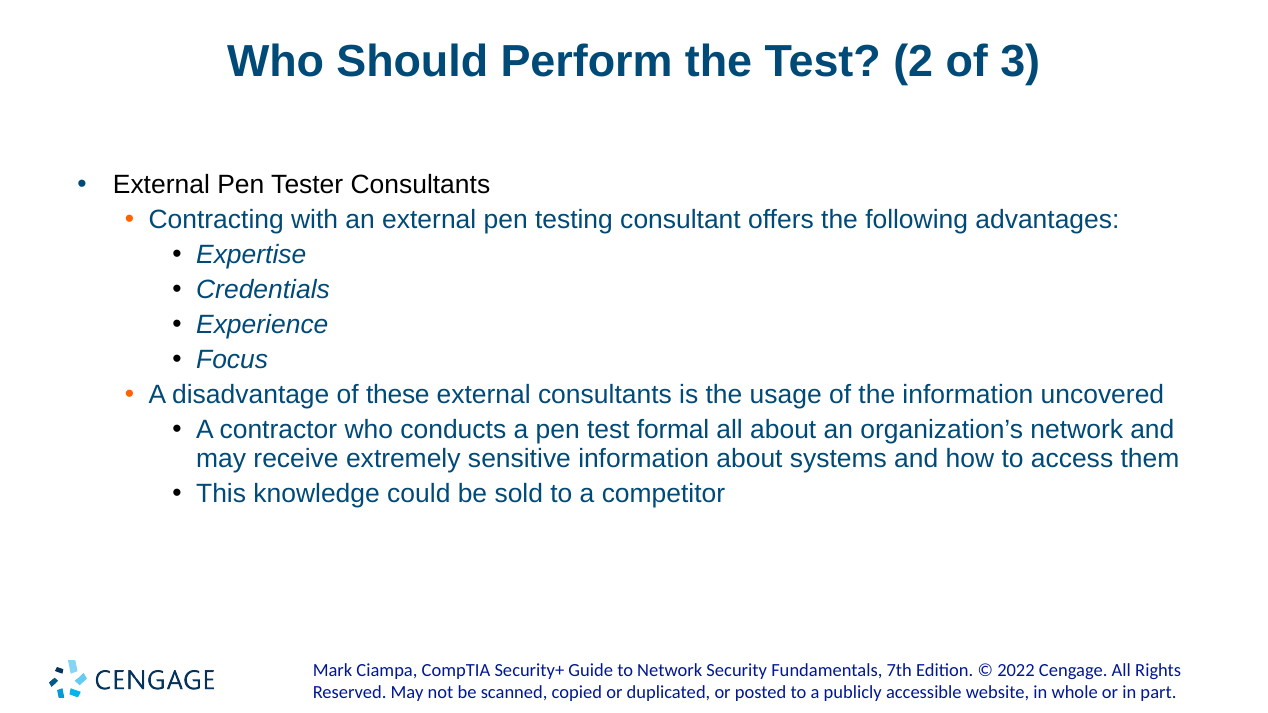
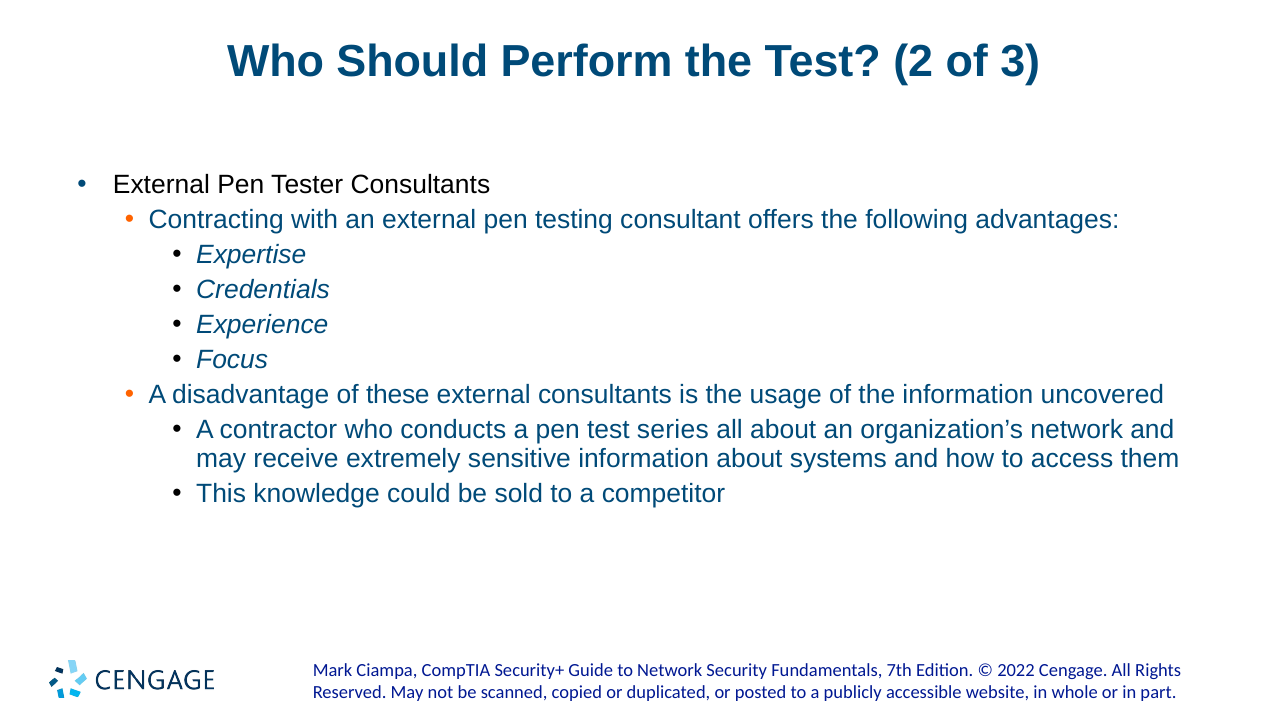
formal: formal -> series
